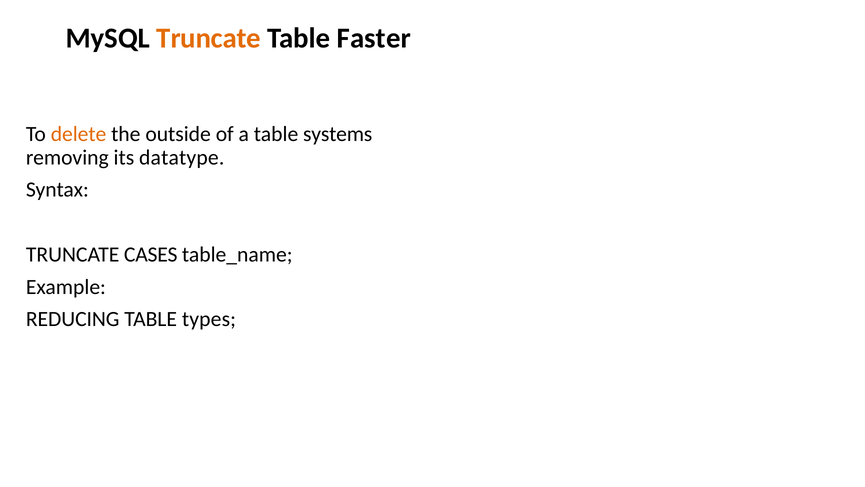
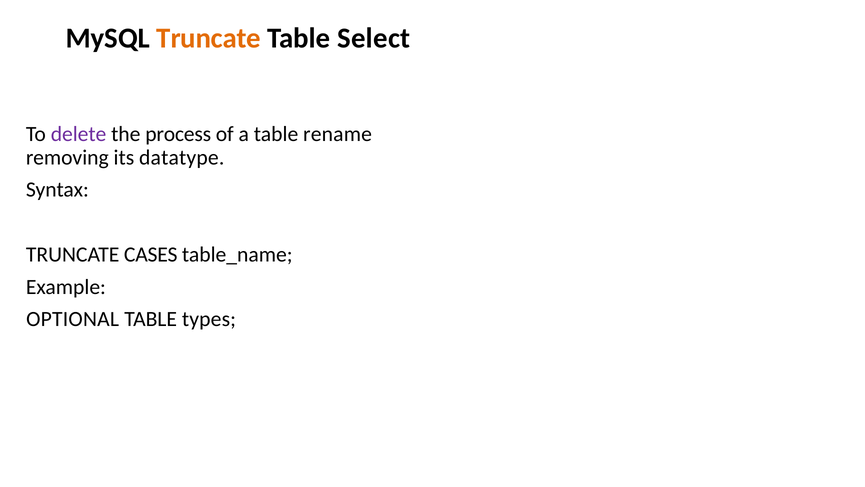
Faster: Faster -> Select
delete colour: orange -> purple
outside: outside -> process
systems: systems -> rename
REDUCING: REDUCING -> OPTIONAL
